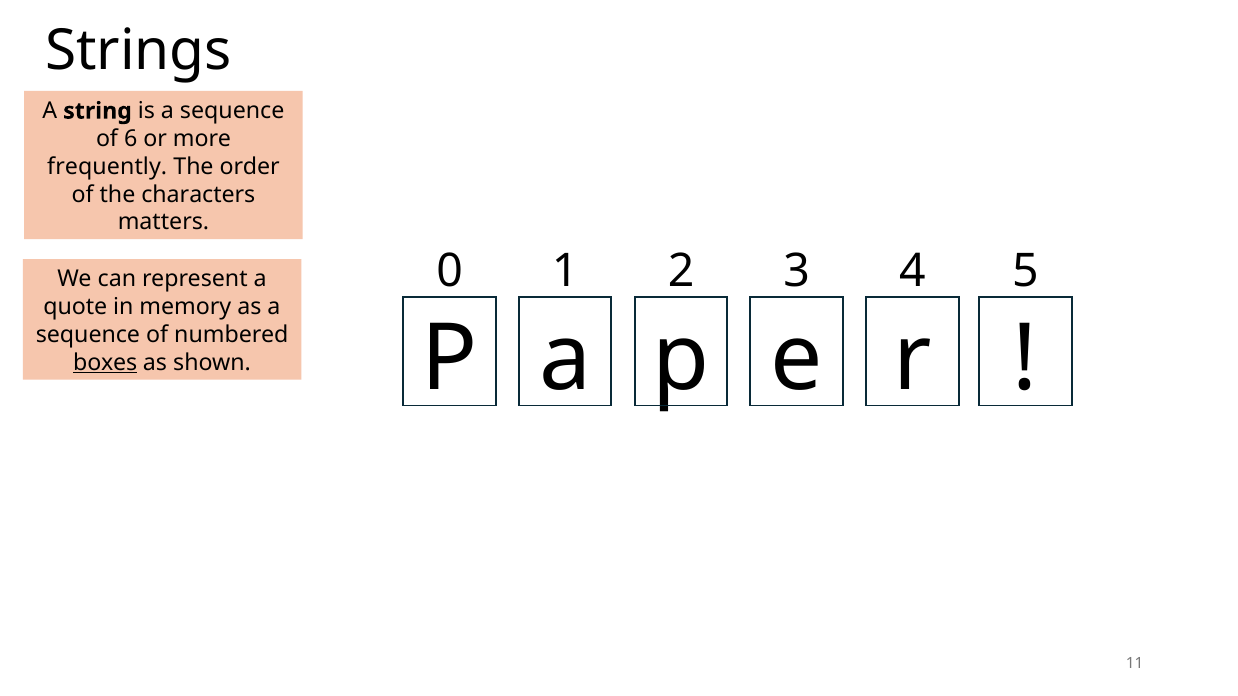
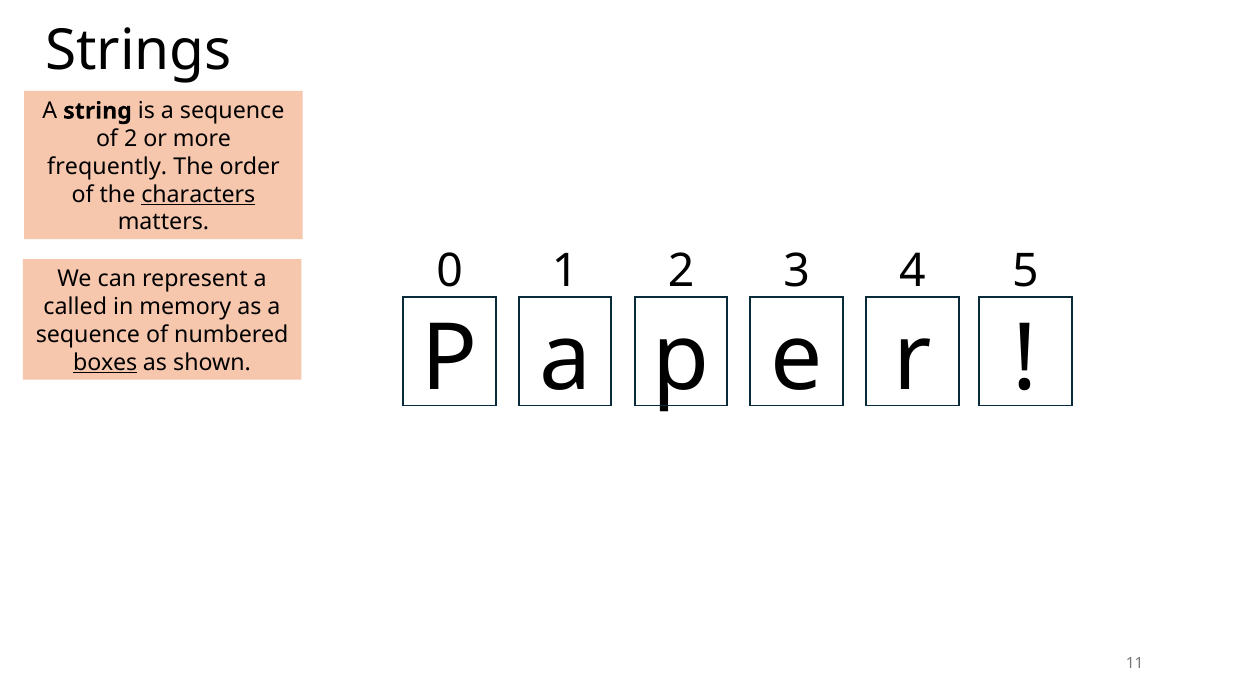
of 6: 6 -> 2
characters underline: none -> present
quote: quote -> called
